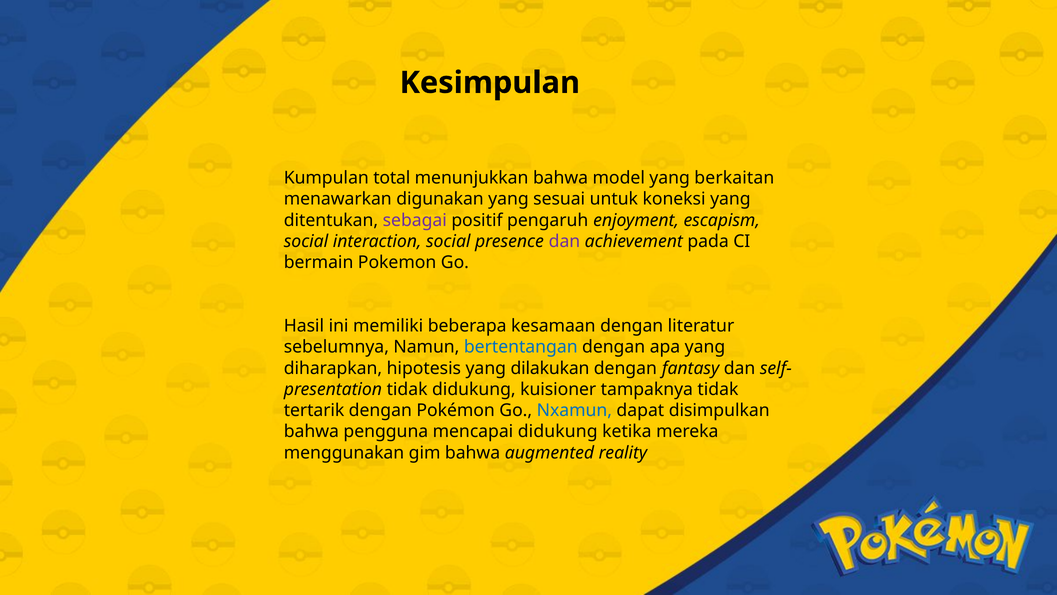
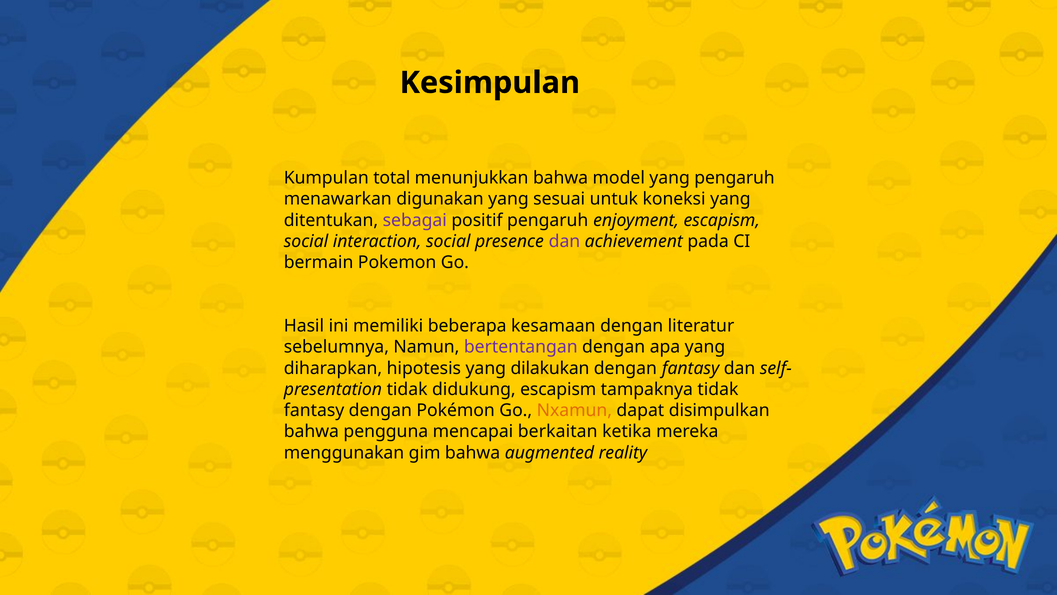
yang berkaitan: berkaitan -> pengaruh
bertentangan colour: blue -> purple
didukung kuisioner: kuisioner -> escapism
tertarik at (314, 410): tertarik -> fantasy
Nxamun colour: blue -> orange
mencapai didukung: didukung -> berkaitan
